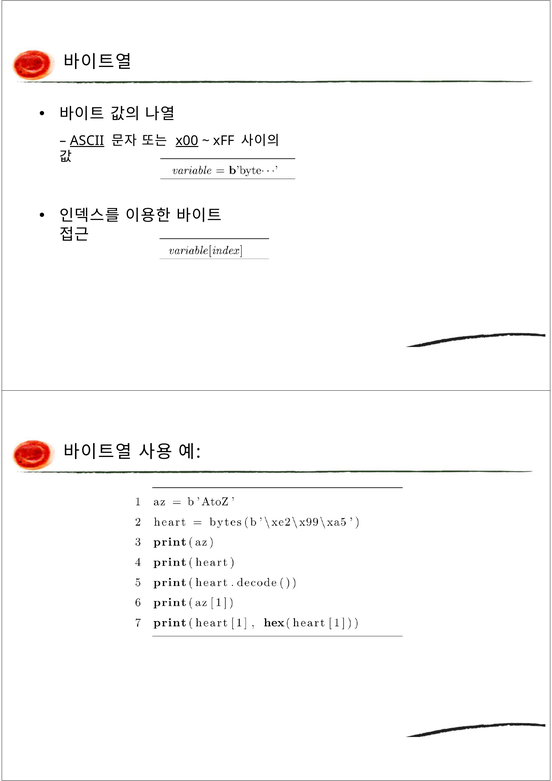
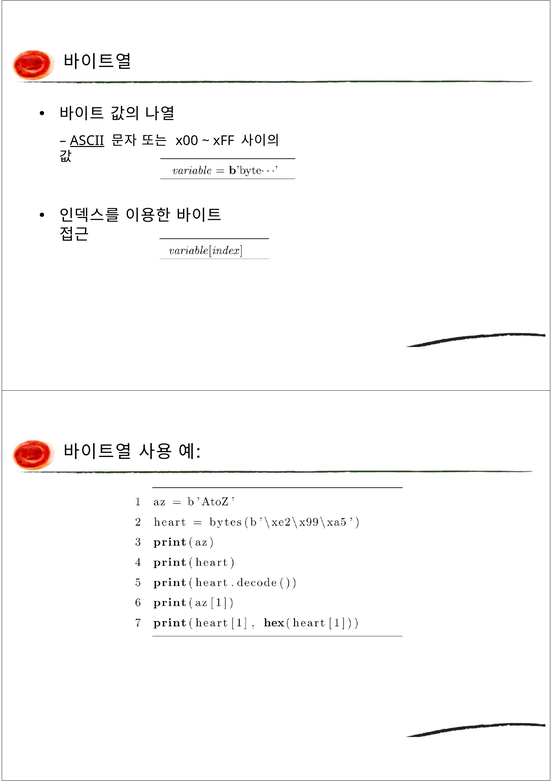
x00 underline: present -> none
